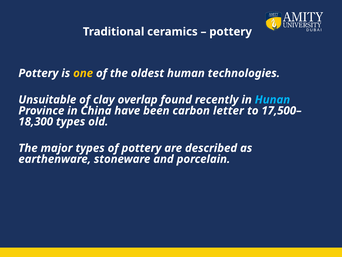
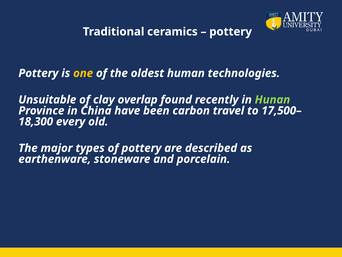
Hunan colour: light blue -> light green
letter: letter -> travel
types at (71, 121): types -> every
